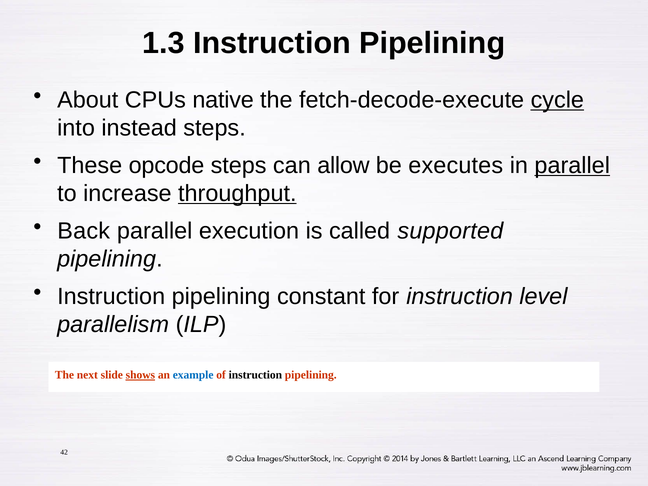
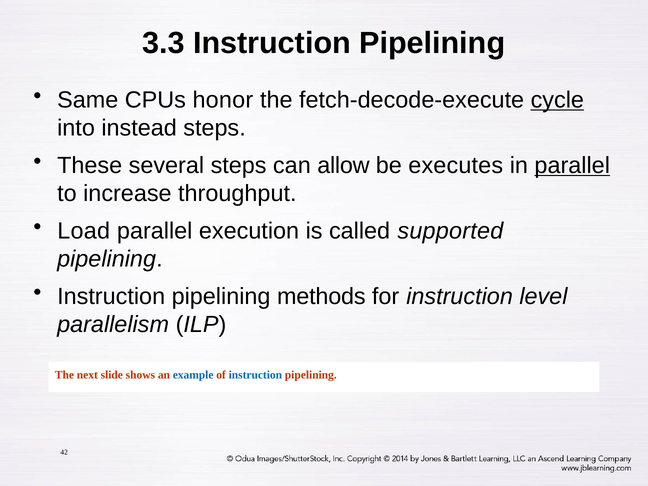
1.3: 1.3 -> 3.3
About: About -> Same
native: native -> honor
opcode: opcode -> several
throughput underline: present -> none
Back: Back -> Load
constant: constant -> methods
shows underline: present -> none
instruction at (255, 375) colour: black -> blue
